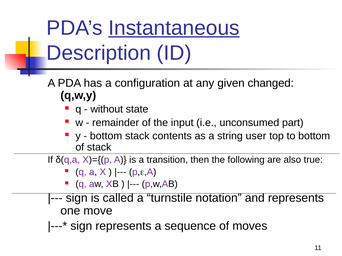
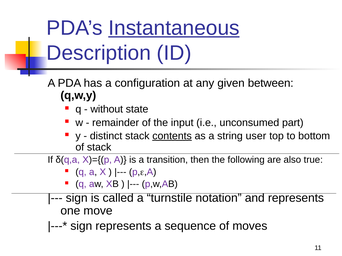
changed: changed -> between
bottom at (106, 136): bottom -> distinct
contents underline: none -> present
